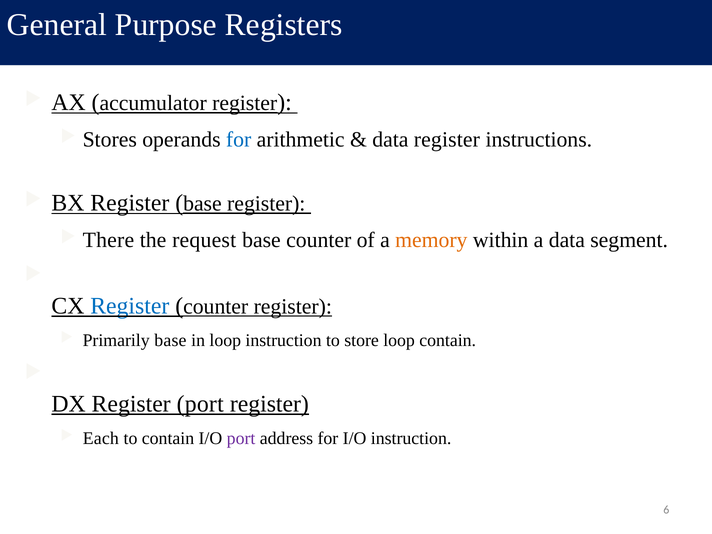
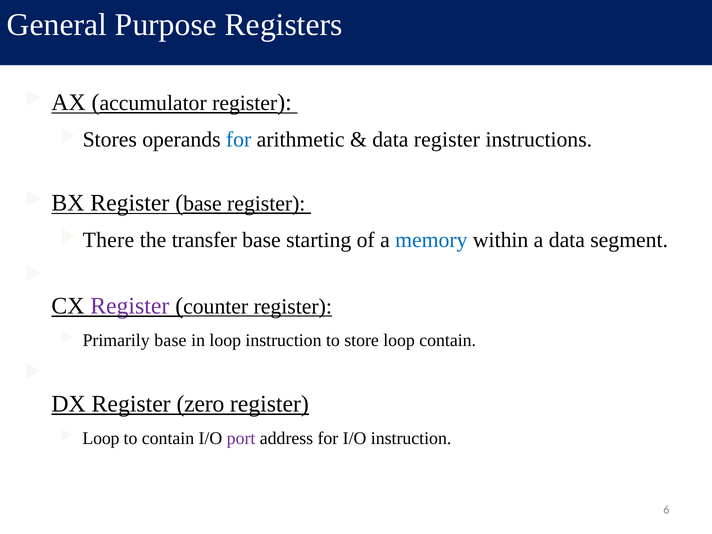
request: request -> transfer
base counter: counter -> starting
memory colour: orange -> blue
Register at (130, 306) colour: blue -> purple
Register port: port -> zero
Each at (101, 438): Each -> Loop
